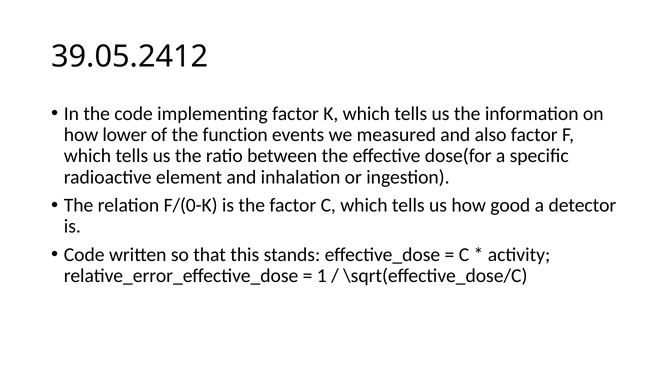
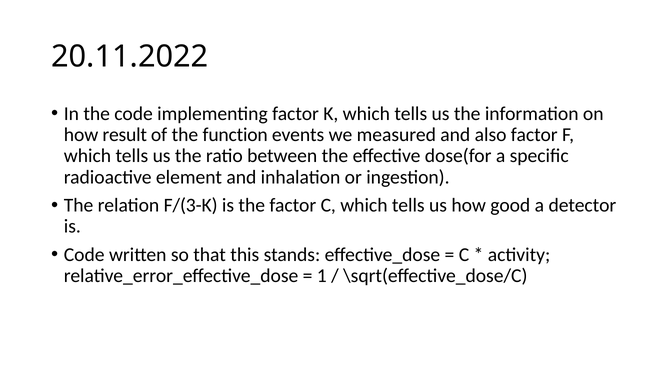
39.05.2412: 39.05.2412 -> 20.11.2022
lower: lower -> result
F/(0-K: F/(0-K -> F/(3-K
